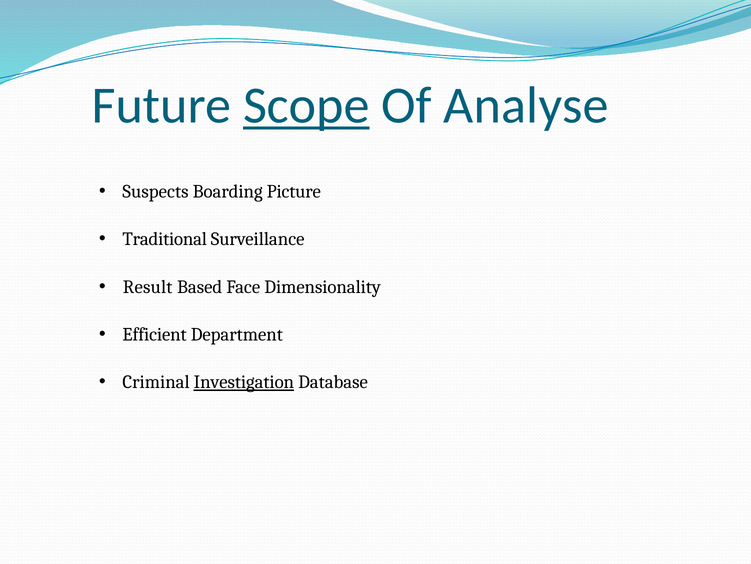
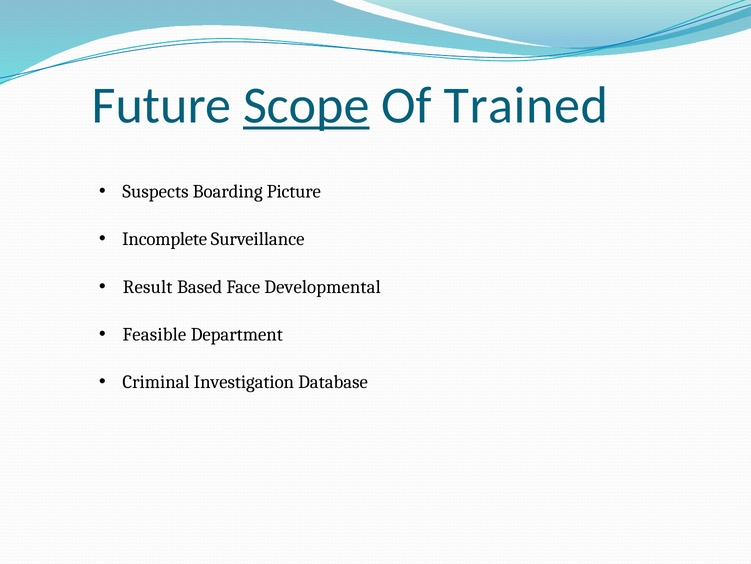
Analyse: Analyse -> Trained
Traditional: Traditional -> Incomplete
Dimensionality: Dimensionality -> Developmental
Efficient: Efficient -> Feasible
Investigation underline: present -> none
